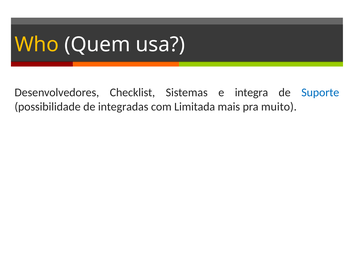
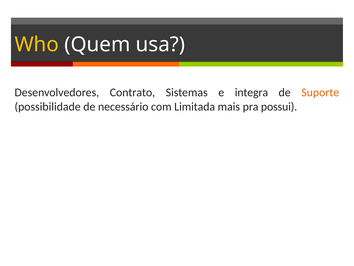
Checklist: Checklist -> Contrato
Suporte colour: blue -> orange
integradas: integradas -> necessário
muito: muito -> possui
